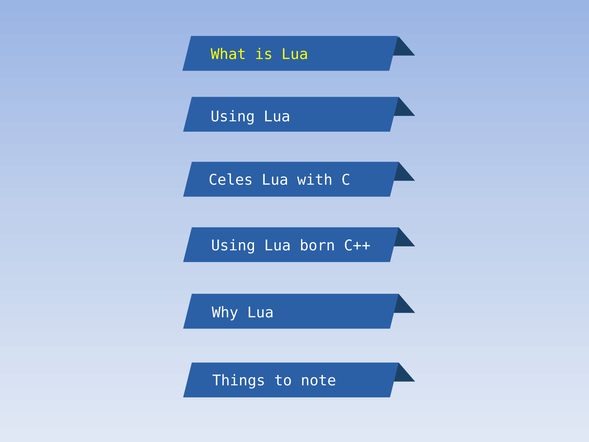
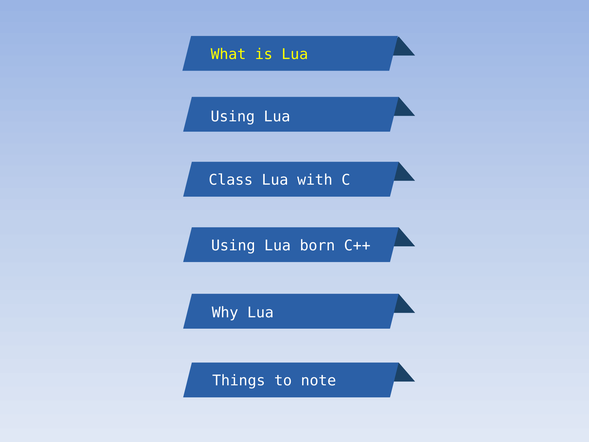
Celes: Celes -> Class
